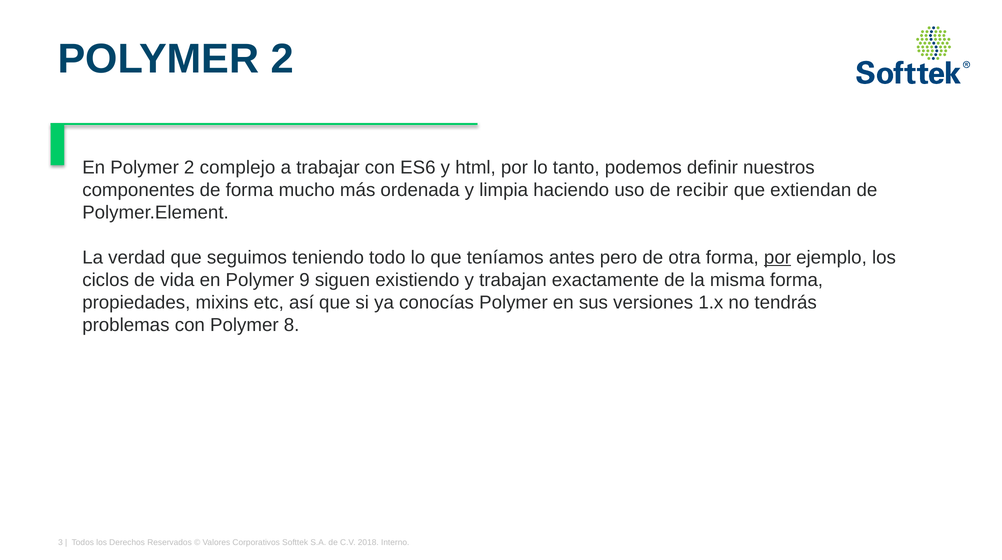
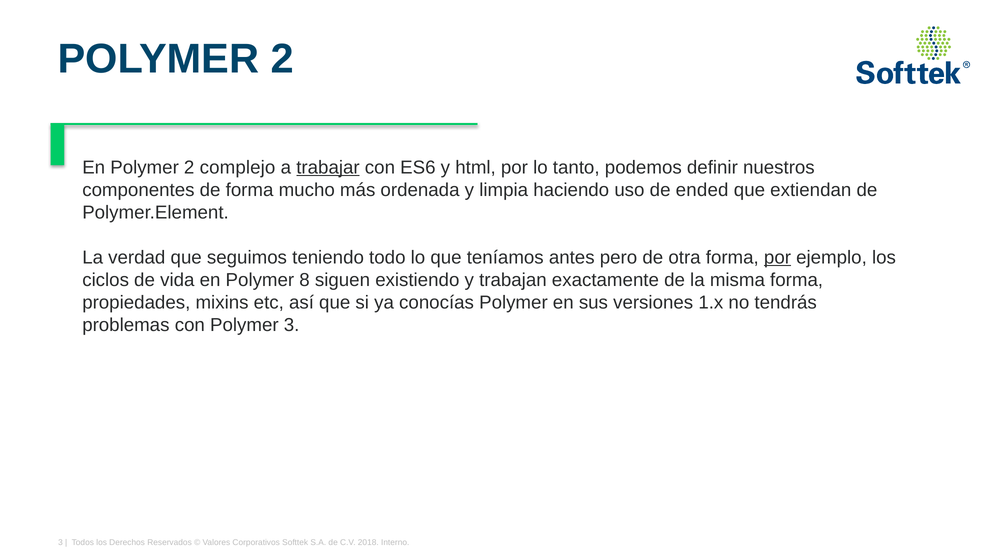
trabajar underline: none -> present
recibir: recibir -> ended
9: 9 -> 8
Polymer 8: 8 -> 3
